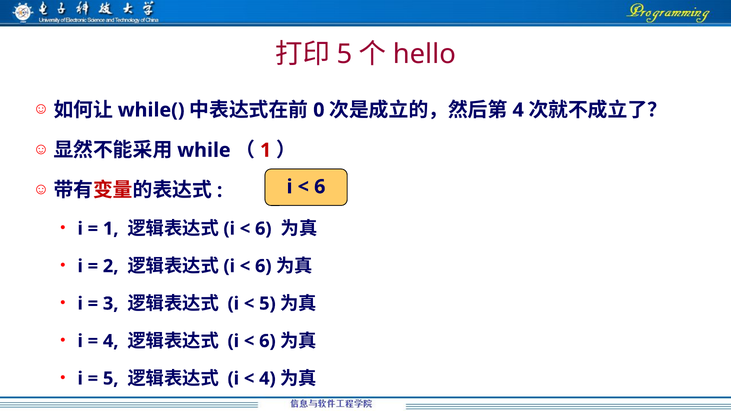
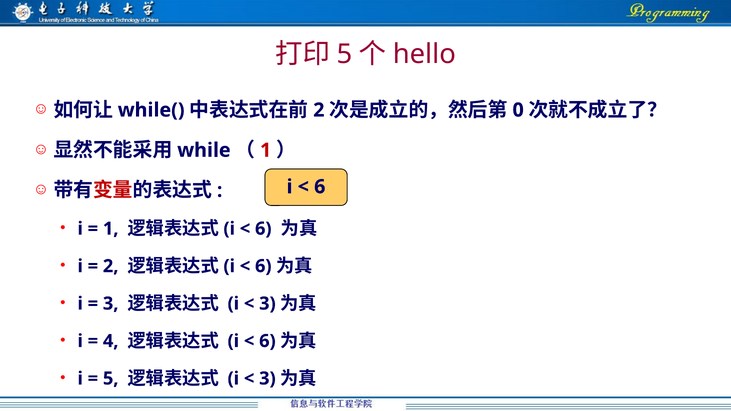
0 at (319, 110): 0 -> 2
4 at (518, 110): 4 -> 0
5 at (267, 304): 5 -> 3
4 at (267, 379): 4 -> 3
